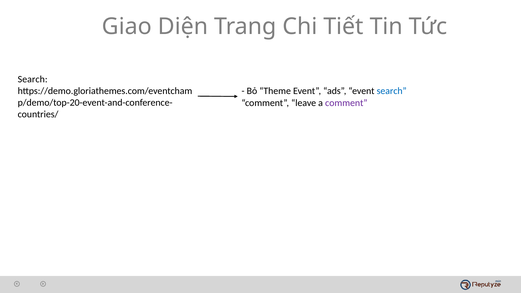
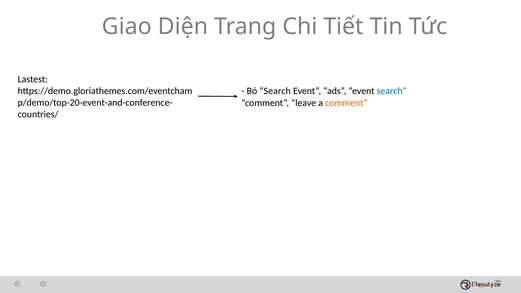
Search at (33, 79): Search -> Lastest
Bỏ Theme: Theme -> Search
comment at (346, 103) colour: purple -> orange
